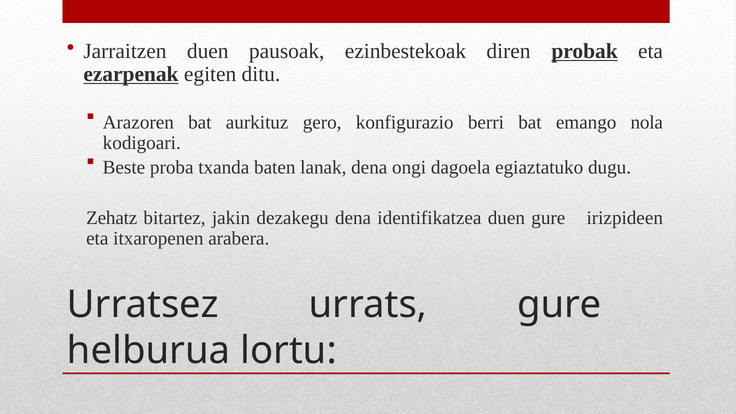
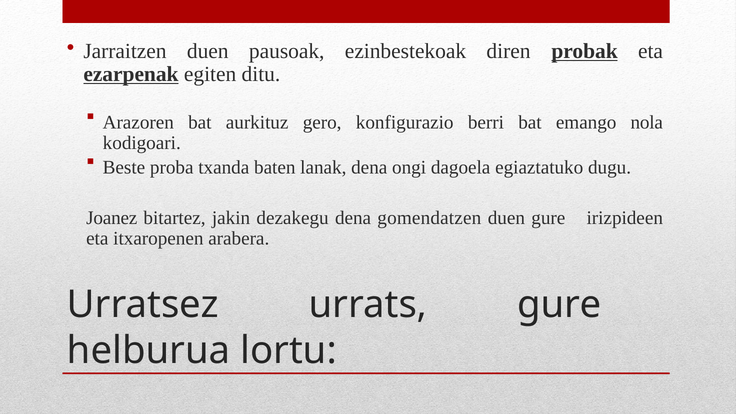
Zehatz: Zehatz -> Joanez
identifikatzea: identifikatzea -> gomendatzen
